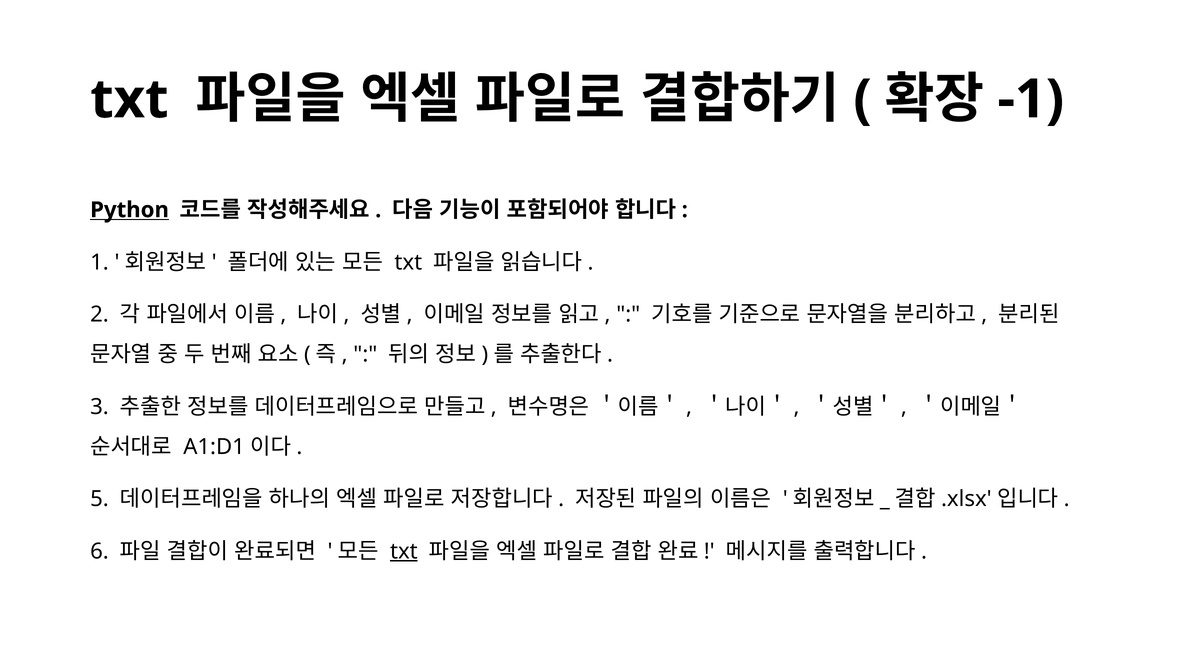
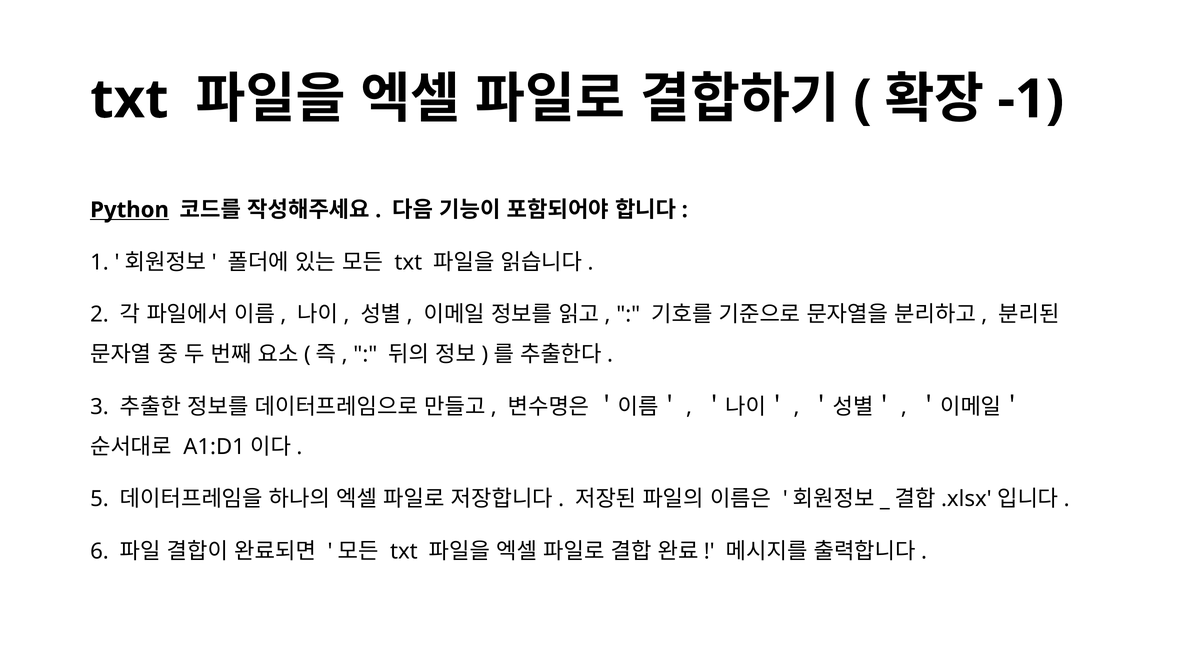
txt at (404, 551) underline: present -> none
